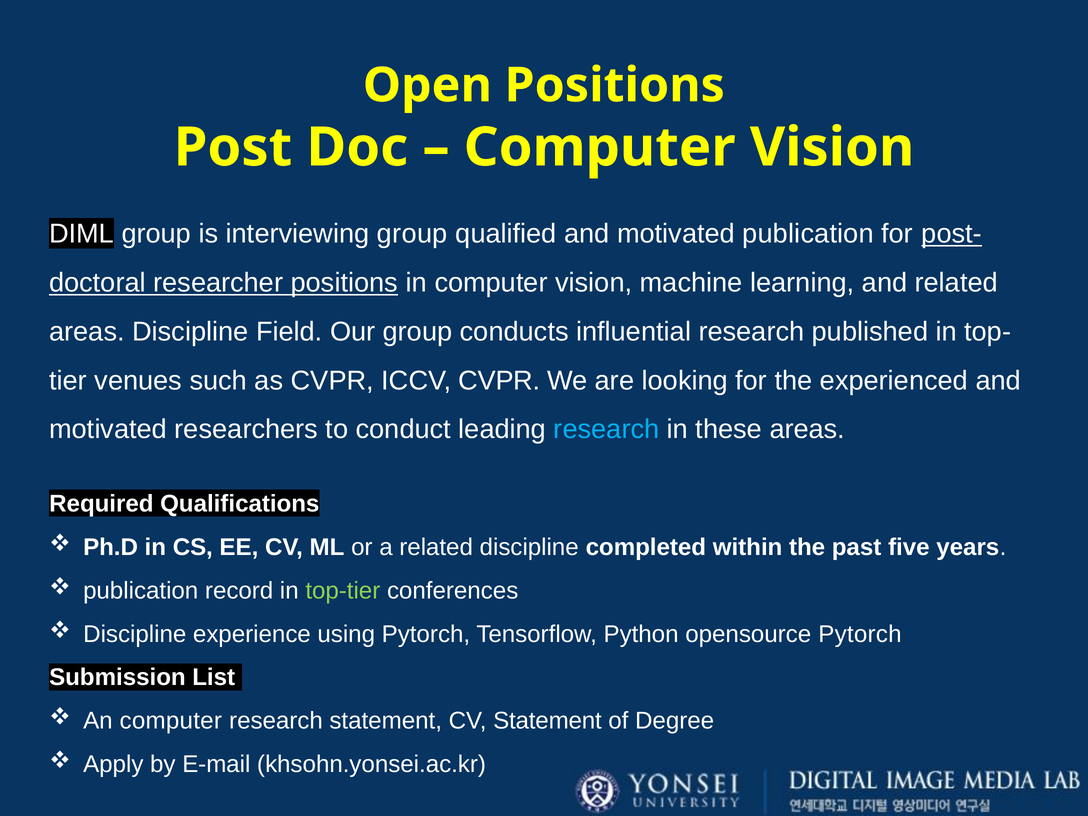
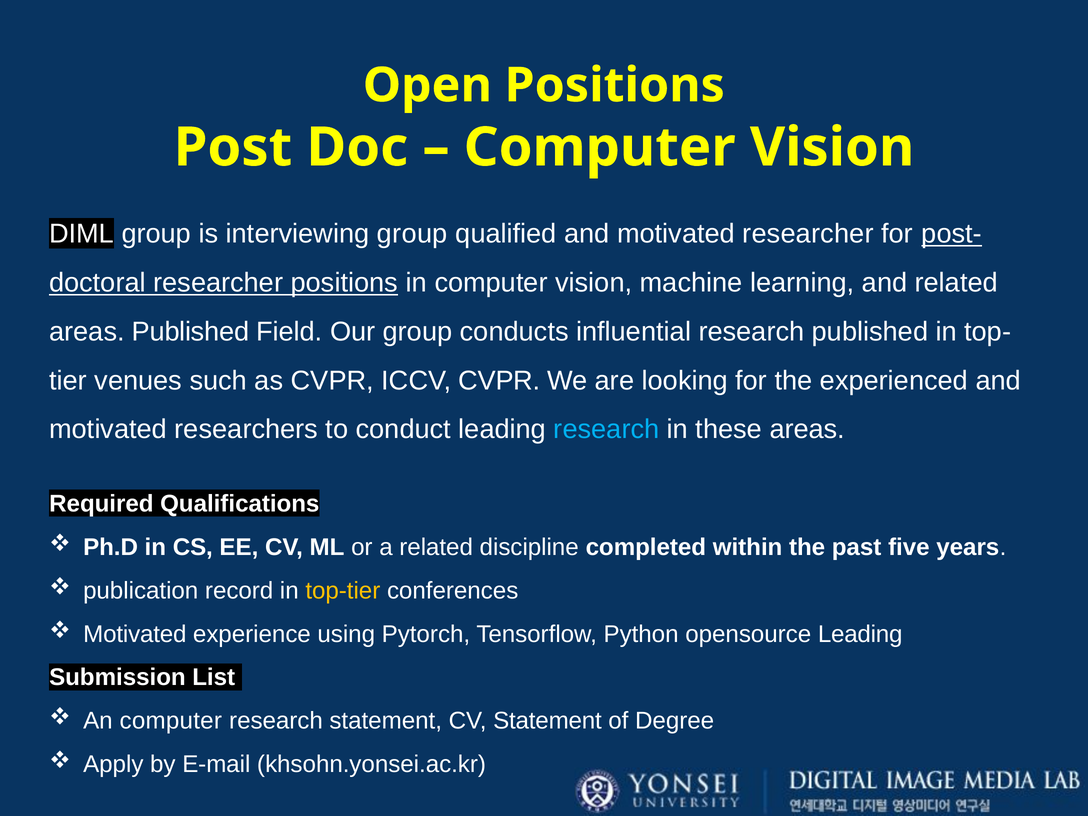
motivated publication: publication -> researcher
areas Discipline: Discipline -> Published
top-tier colour: light green -> yellow
Discipline at (135, 634): Discipline -> Motivated
opensource Pytorch: Pytorch -> Leading
